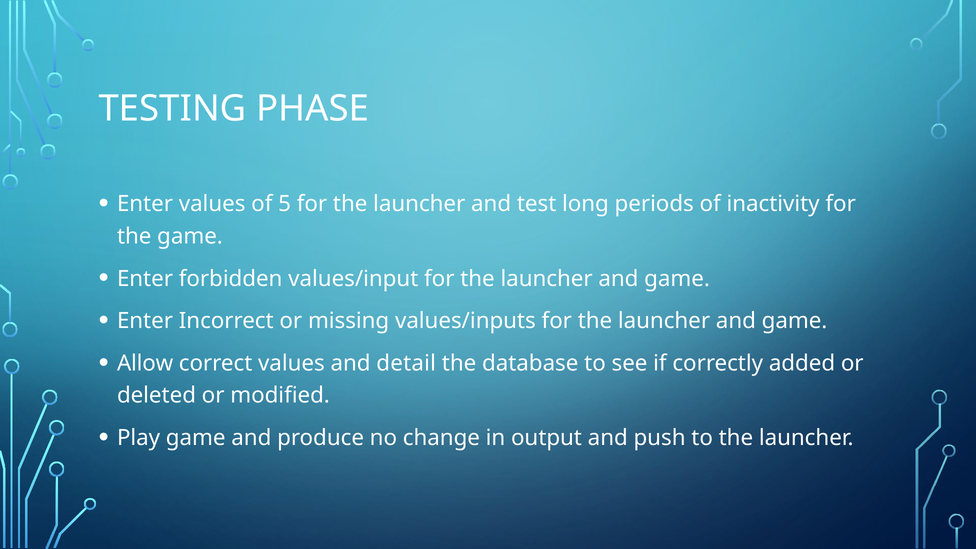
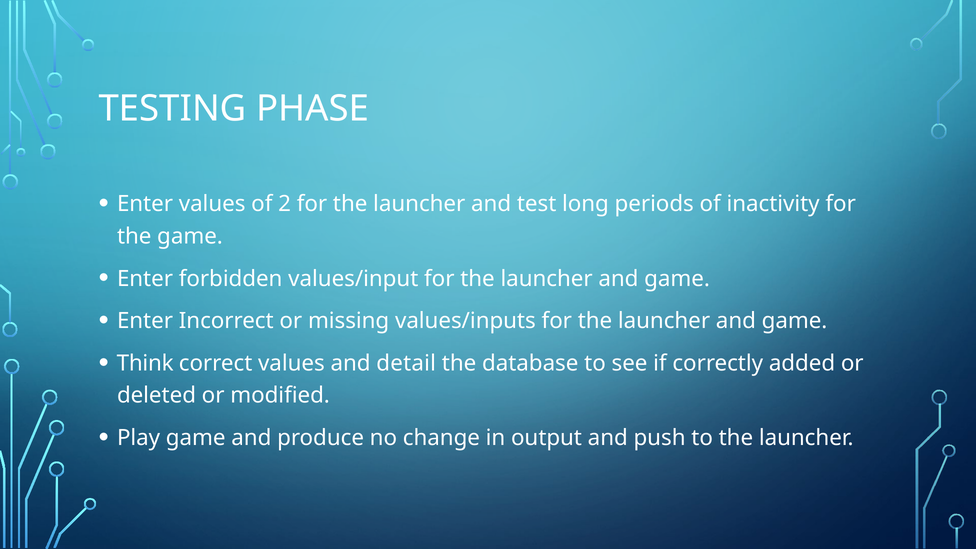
5: 5 -> 2
Allow: Allow -> Think
